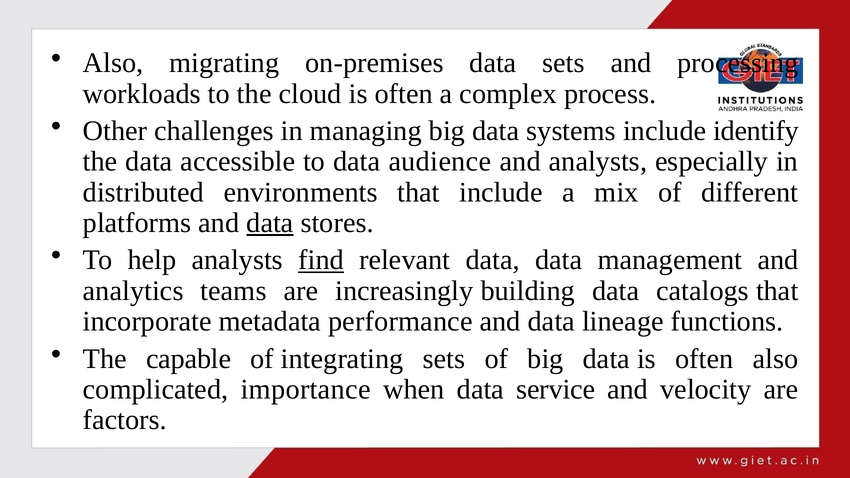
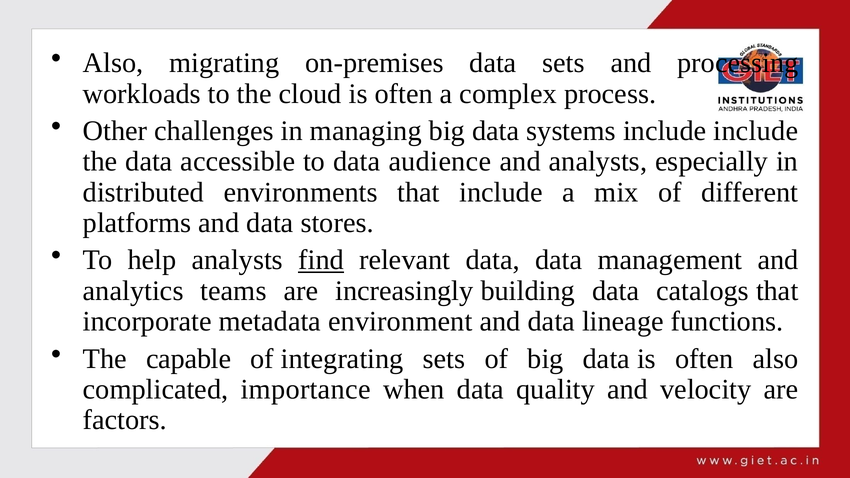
include identify: identify -> include
data at (270, 223) underline: present -> none
performance: performance -> environment
service: service -> quality
